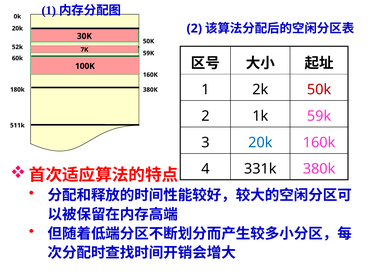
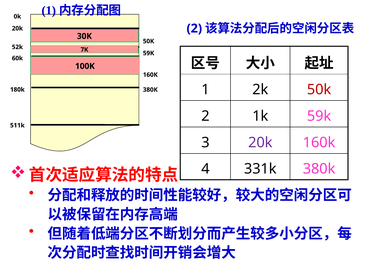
20k at (260, 142) colour: blue -> purple
